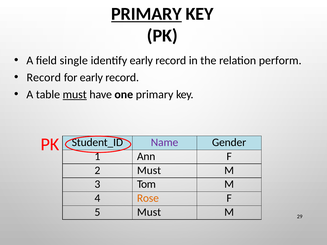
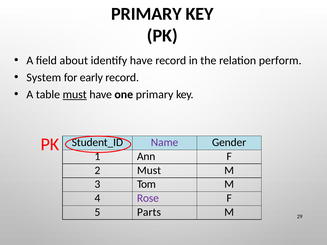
PRIMARY at (146, 14) underline: present -> none
single: single -> about
identify early: early -> have
Record at (44, 78): Record -> System
Rose colour: orange -> purple
5 Must: Must -> Parts
